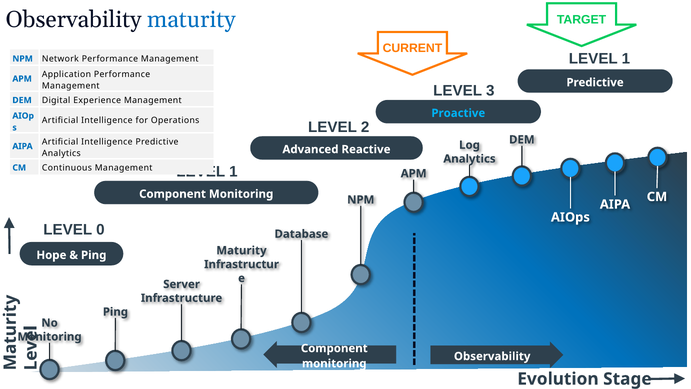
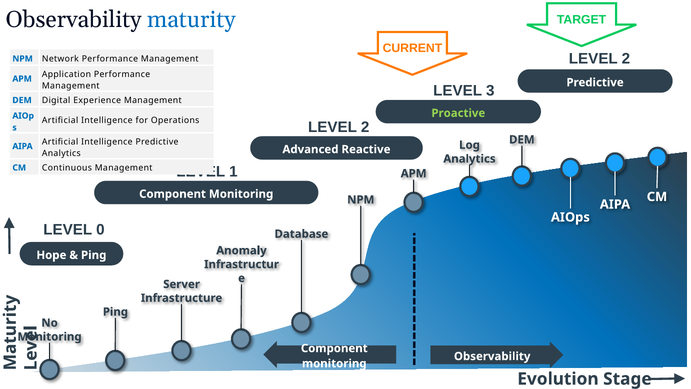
1 at (626, 59): 1 -> 2
Proactive colour: light blue -> light green
Maturity at (241, 250): Maturity -> Anomaly
